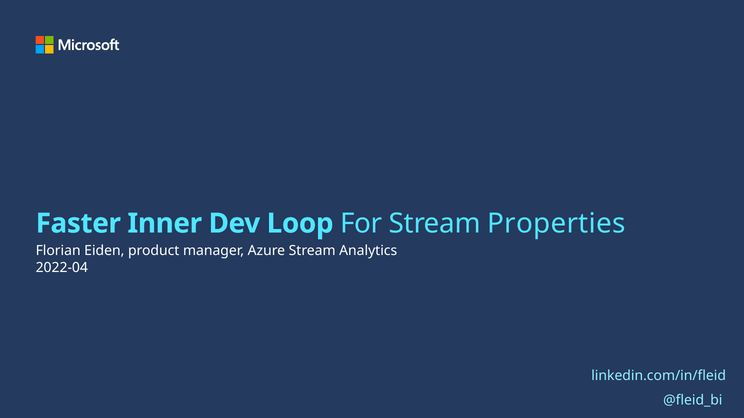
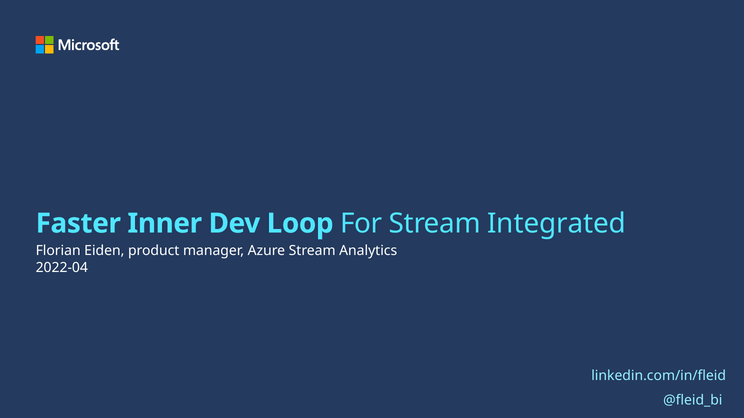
Properties: Properties -> Integrated
